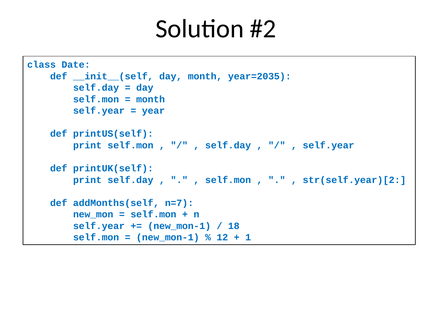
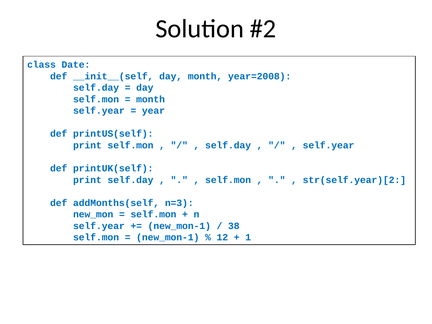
year=2035: year=2035 -> year=2008
n=7: n=7 -> n=3
18: 18 -> 38
